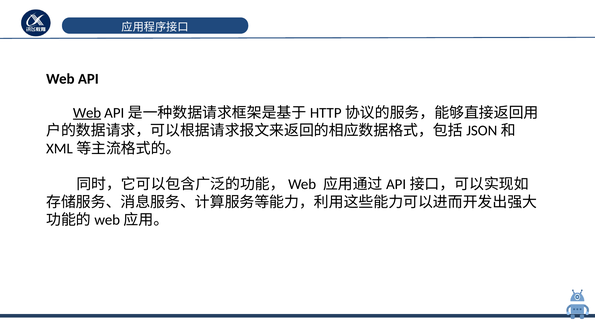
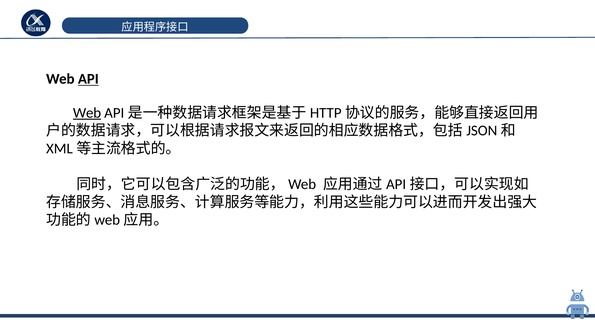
API underline: none -> present
